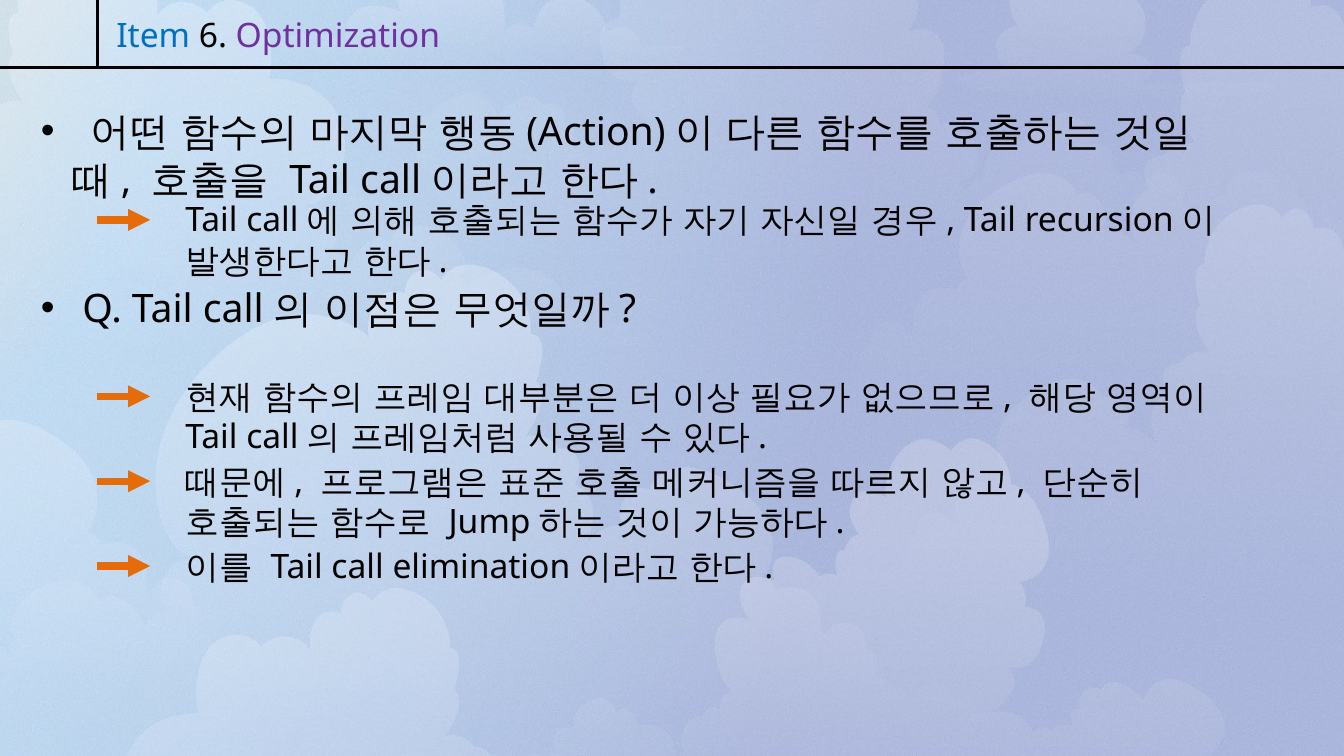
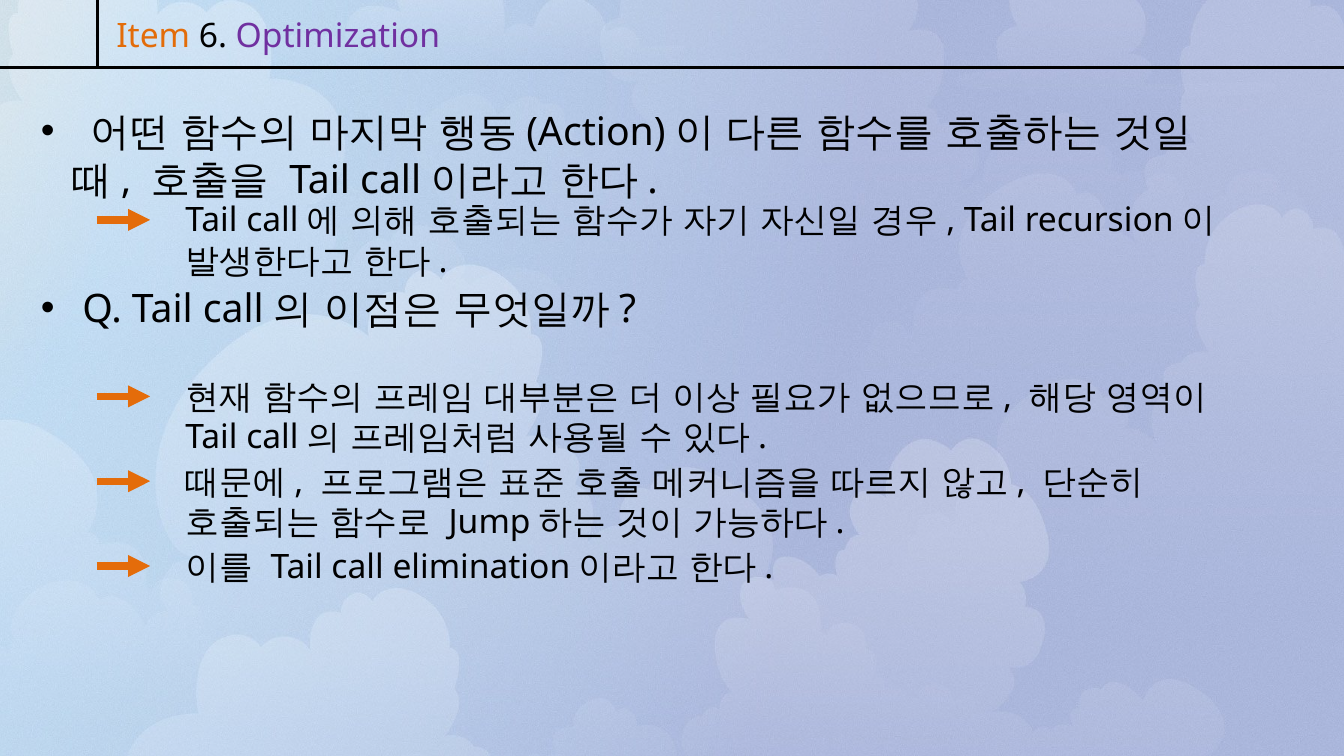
Item colour: blue -> orange
